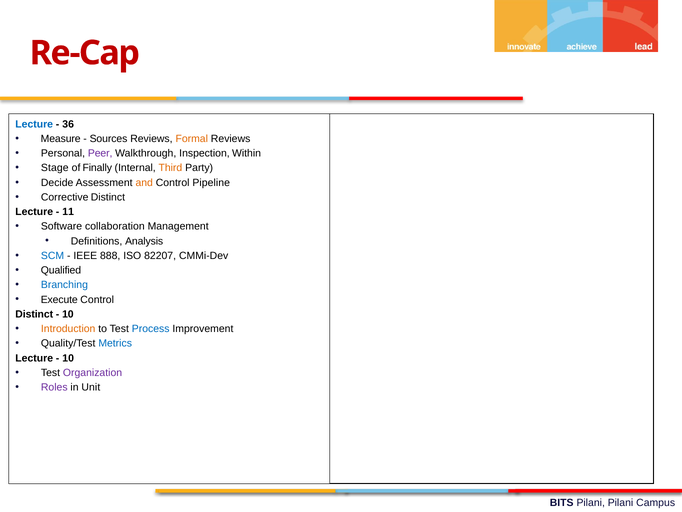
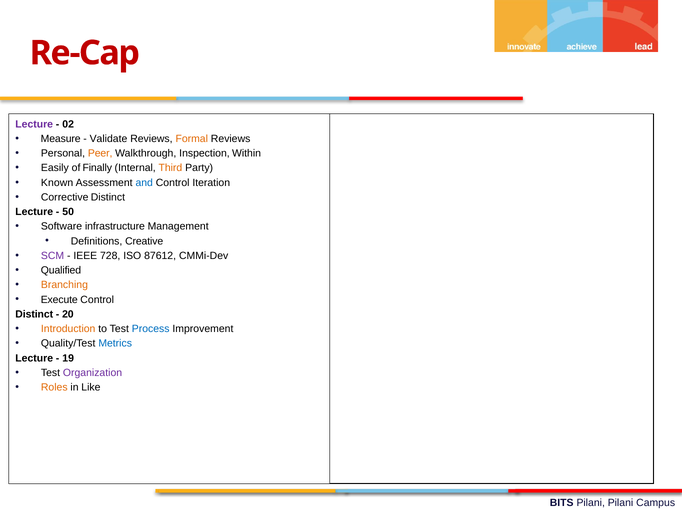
Lecture at (34, 124) colour: blue -> purple
36: 36 -> 02
Sources: Sources -> Validate
Peer colour: purple -> orange
Stage: Stage -> Easily
Decide: Decide -> Known
and colour: orange -> blue
Pipeline: Pipeline -> Iteration
11: 11 -> 50
collaboration: collaboration -> infrastructure
Analysis: Analysis -> Creative
SCM colour: blue -> purple
888: 888 -> 728
82207: 82207 -> 87612
Branching colour: blue -> orange
10 at (68, 314): 10 -> 20
10 at (68, 358): 10 -> 19
Roles colour: purple -> orange
Unit: Unit -> Like
